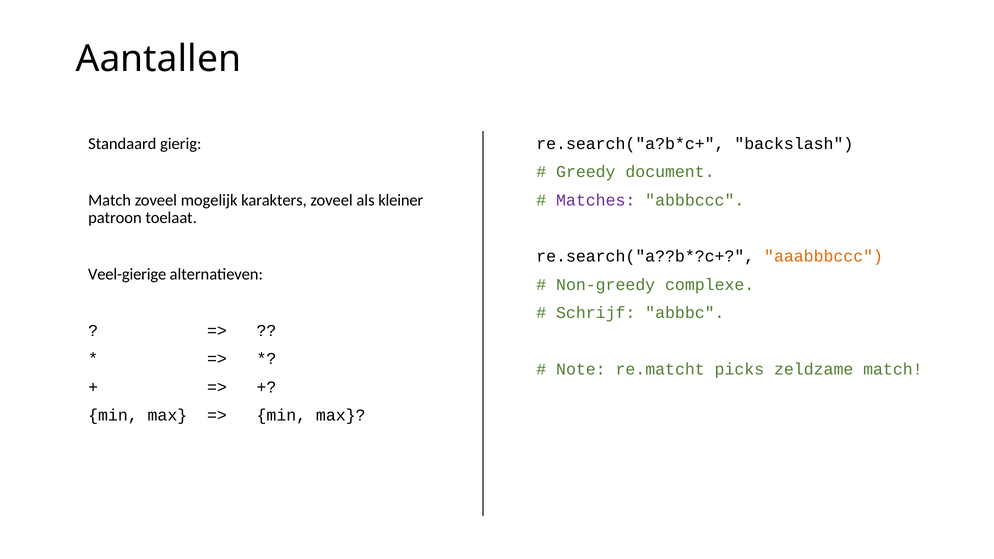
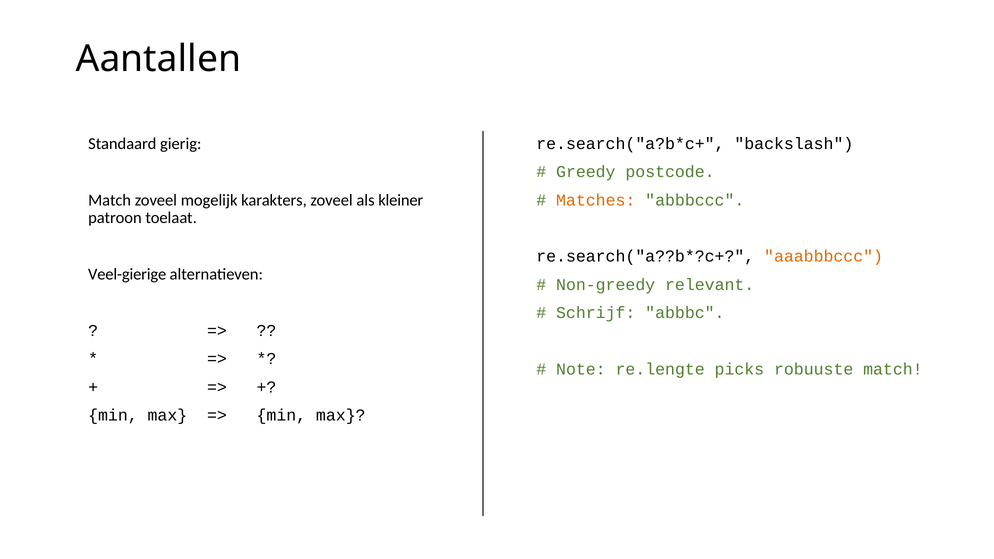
document: document -> postcode
Matches colour: purple -> orange
complexe: complexe -> relevant
re.matcht: re.matcht -> re.lengte
zeldzame: zeldzame -> robuuste
